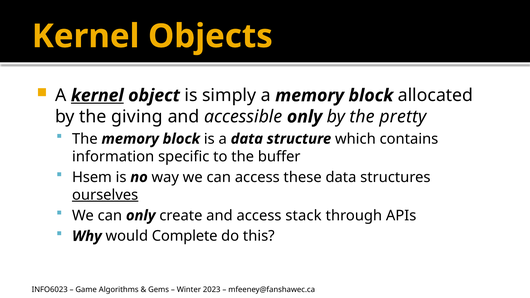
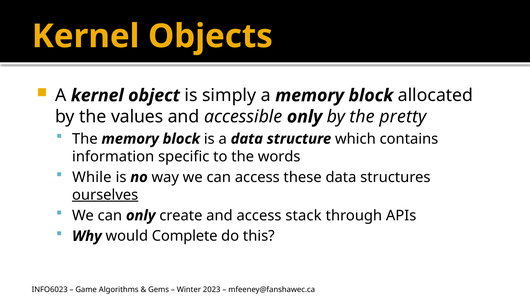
kernel at (97, 96) underline: present -> none
giving: giving -> values
buffer: buffer -> words
Hsem: Hsem -> While
